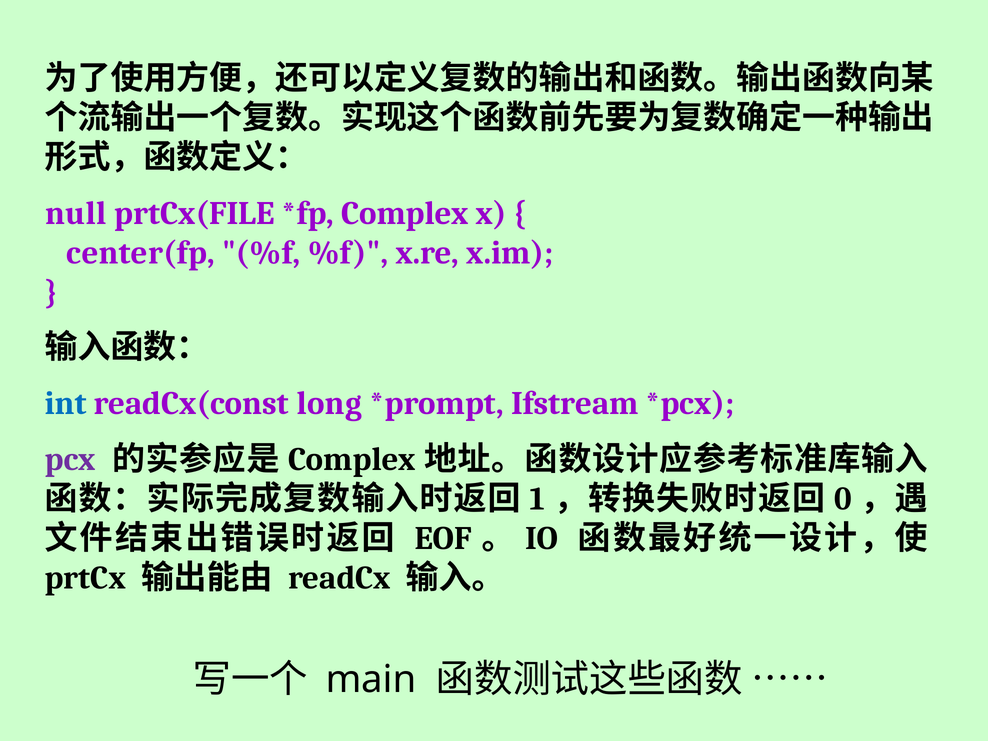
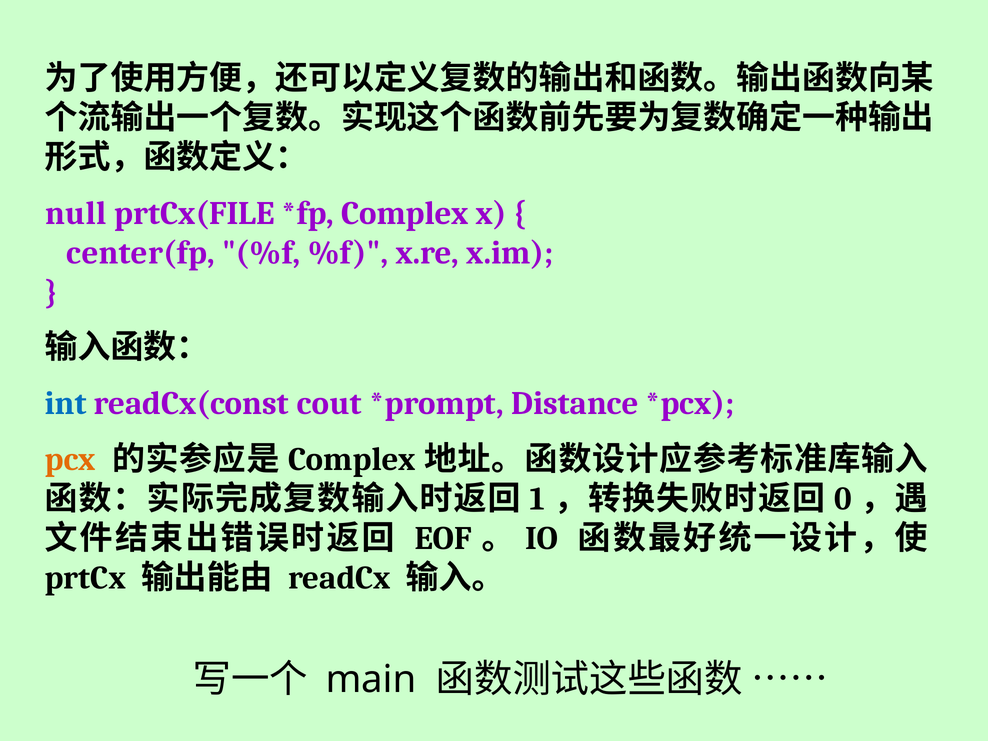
long: long -> cout
Ifstream: Ifstream -> Distance
pcx colour: purple -> orange
